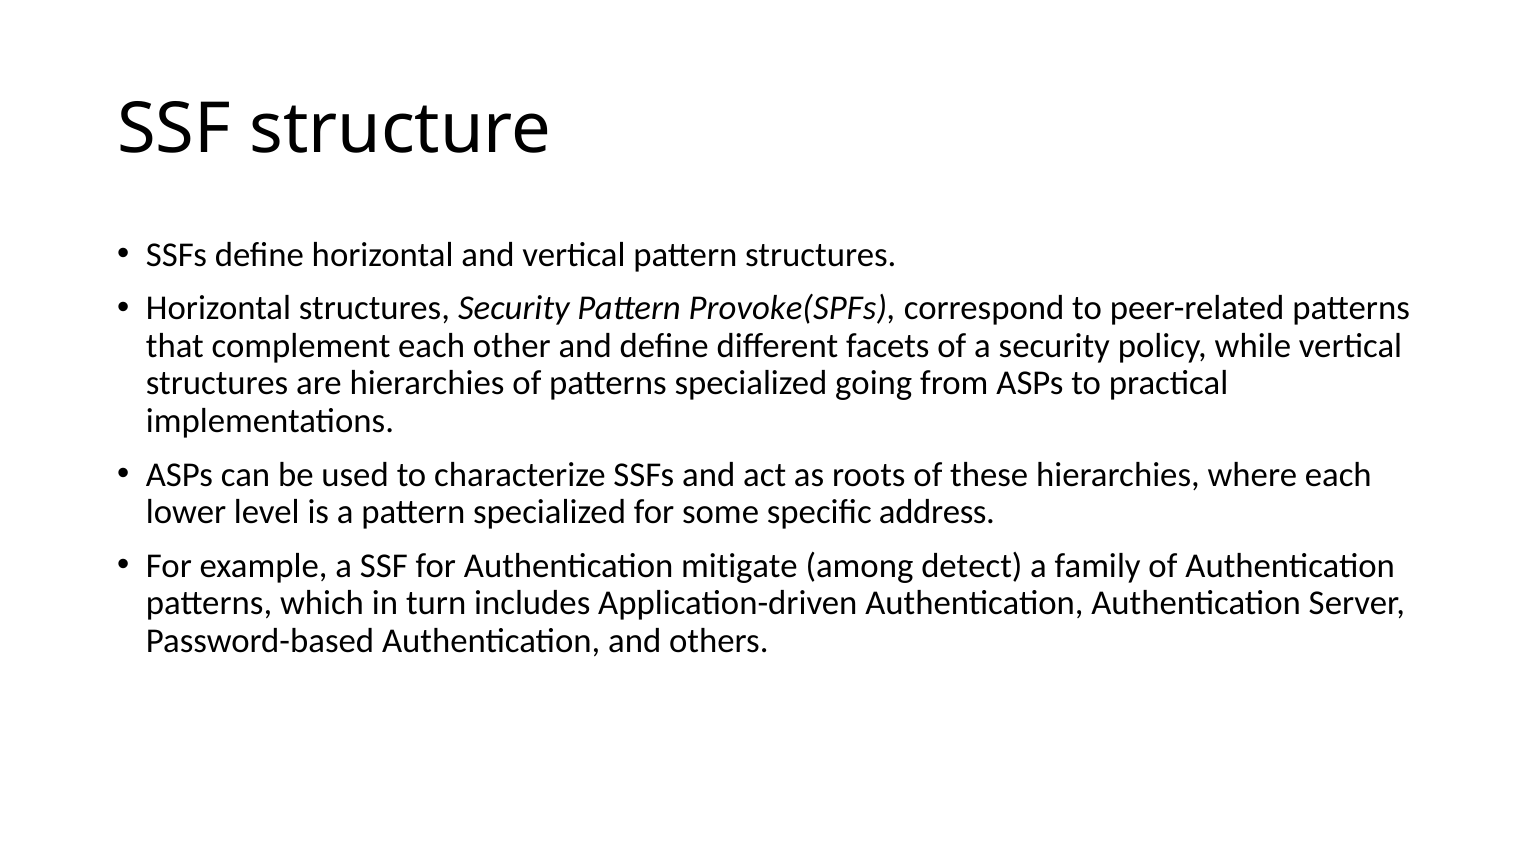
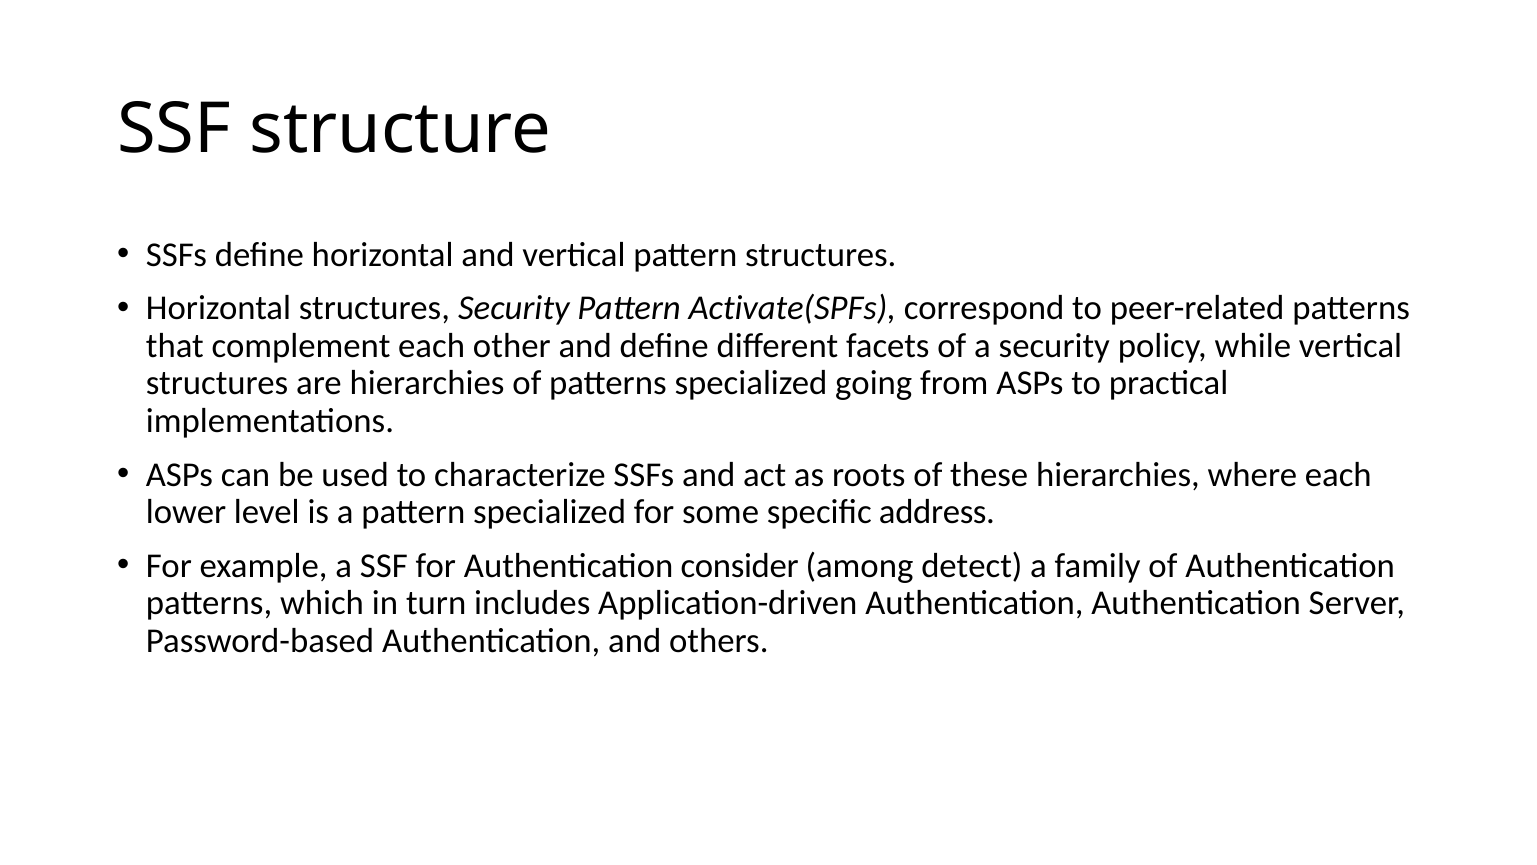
Provoke(SPFs: Provoke(SPFs -> Activate(SPFs
mitigate: mitigate -> consider
